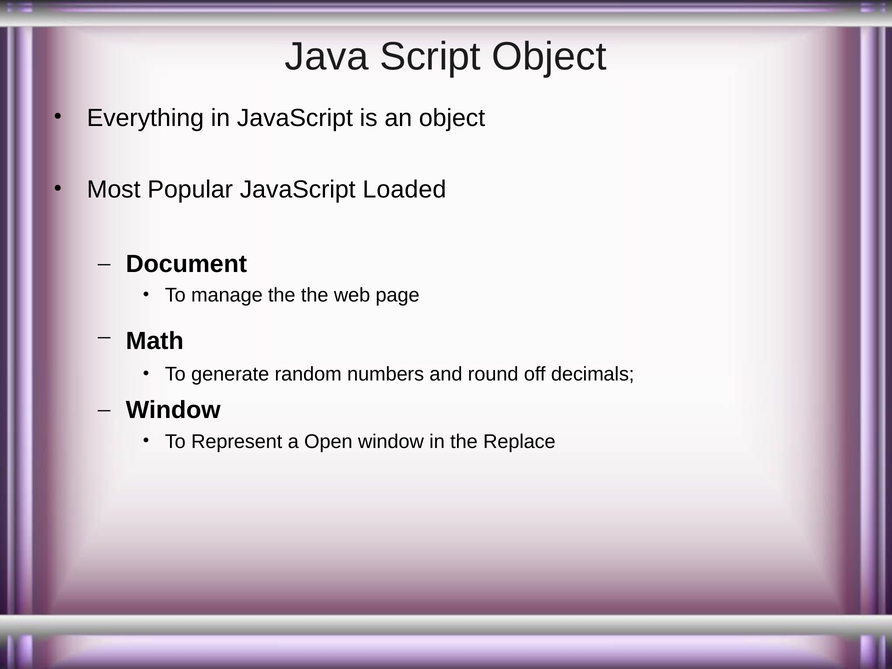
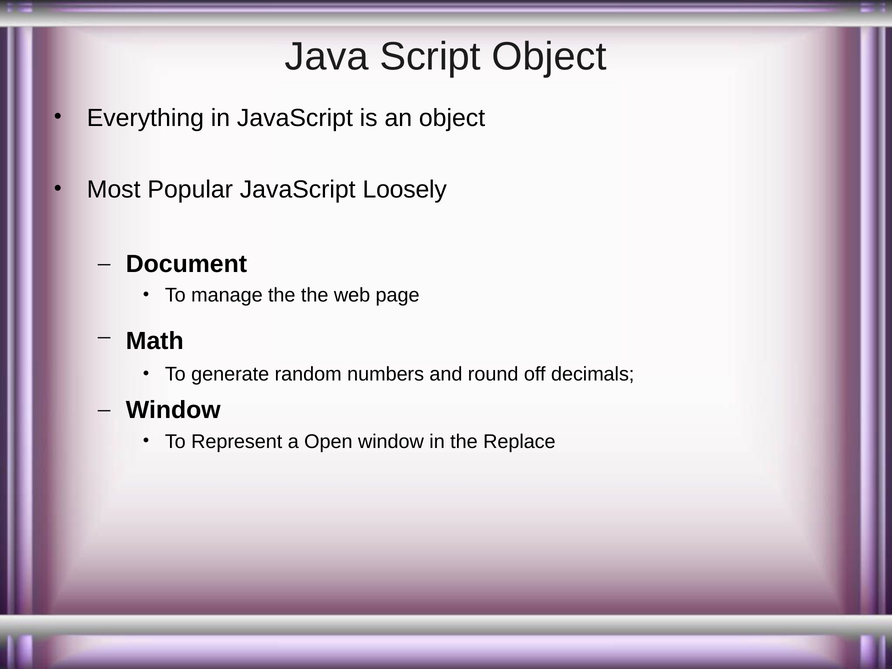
Loaded: Loaded -> Loosely
